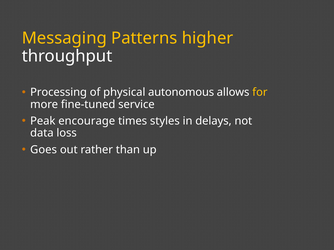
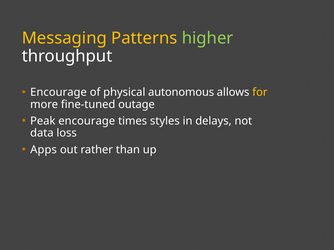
higher colour: yellow -> light green
Processing at (59, 92): Processing -> Encourage
service: service -> outage
Goes: Goes -> Apps
